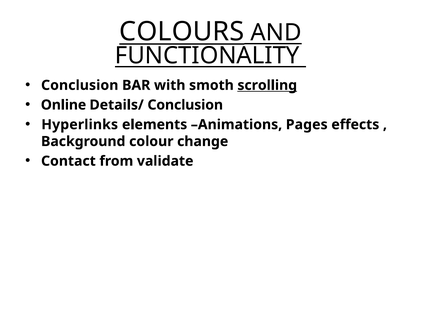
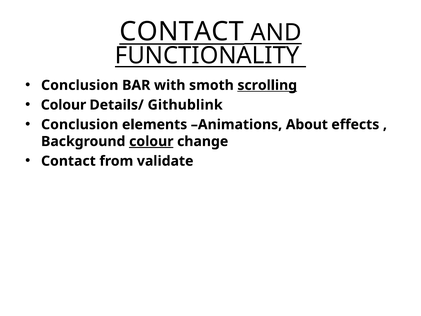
COLOURS at (182, 32): COLOURS -> CONTACT
Online at (64, 105): Online -> Colour
Details/ Conclusion: Conclusion -> Githublink
Hyperlinks at (80, 124): Hyperlinks -> Conclusion
Pages: Pages -> About
colour at (151, 141) underline: none -> present
